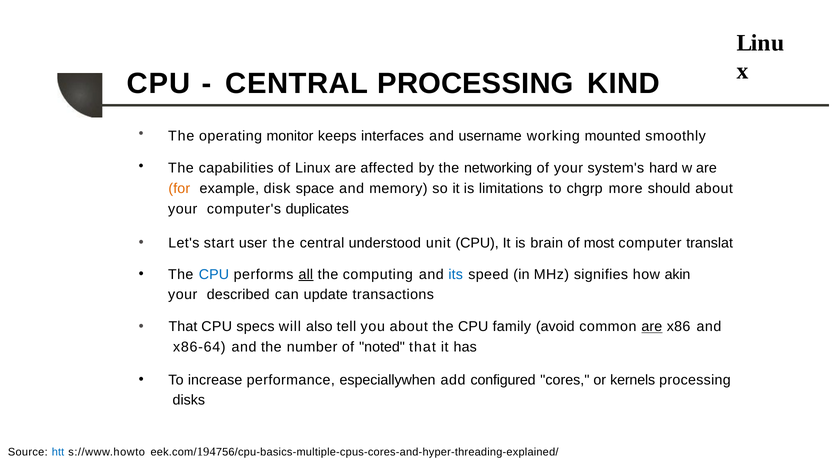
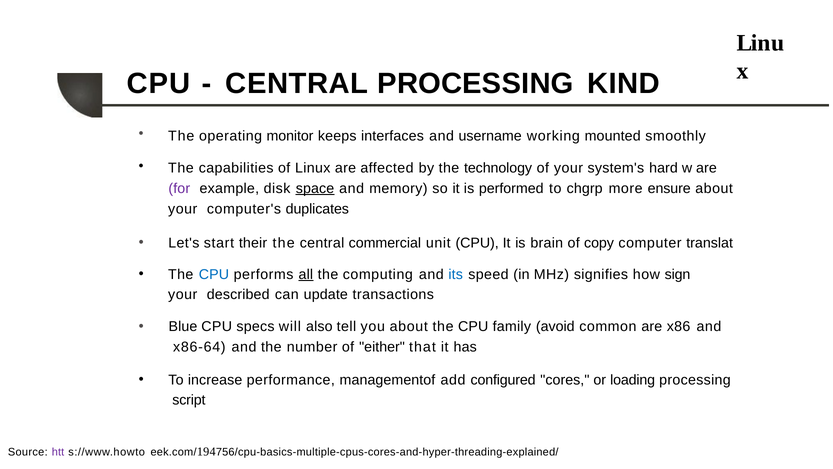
networking: networking -> technology
for colour: orange -> purple
space underline: none -> present
limitations: limitations -> performed
should: should -> ensure
user: user -> their
understood: understood -> commercial
most: most -> copy
akin: akin -> sign
That at (183, 326): That -> Blue
are at (652, 326) underline: present -> none
noted: noted -> either
especiallywhen: especiallywhen -> managementof
kernels: kernels -> loading
disks: disks -> script
htt colour: blue -> purple
